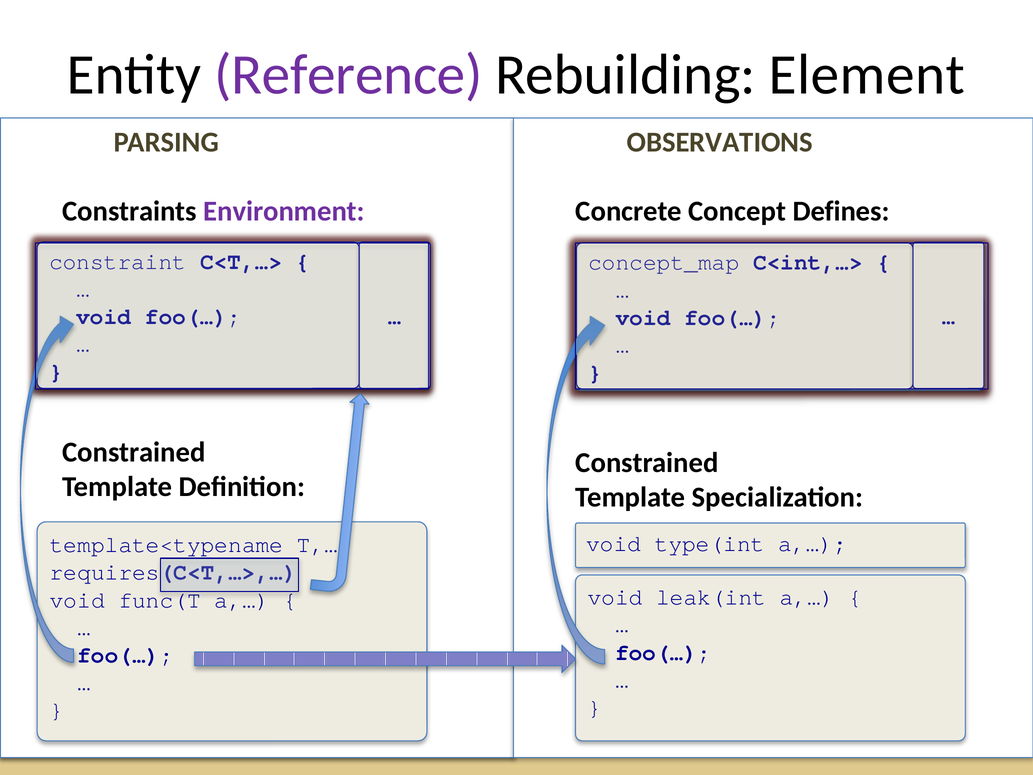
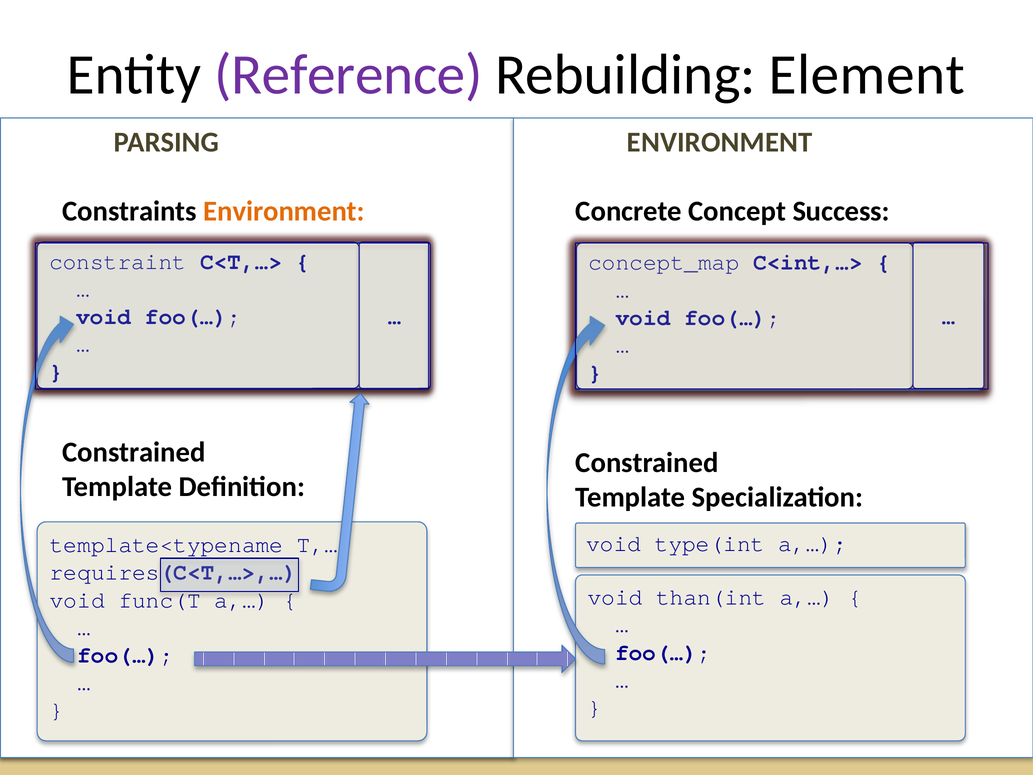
OBSERVATIONS at (720, 142): OBSERVATIONS -> ENVIRONMENT
Environment at (284, 211) colour: purple -> orange
Defines: Defines -> Success
leak(int: leak(int -> than(int
